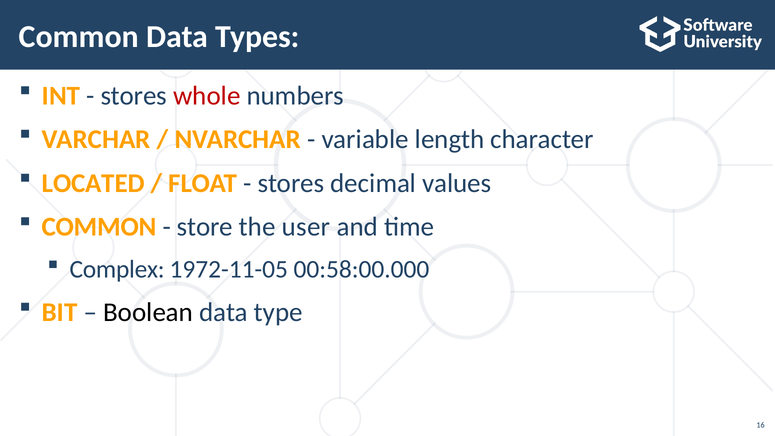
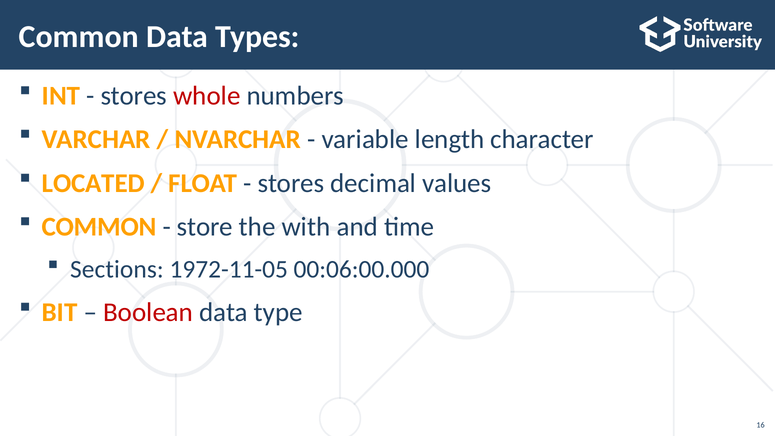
user: user -> with
Complex: Complex -> Sections
00:58:00.000: 00:58:00.000 -> 00:06:00.000
Boolean colour: black -> red
